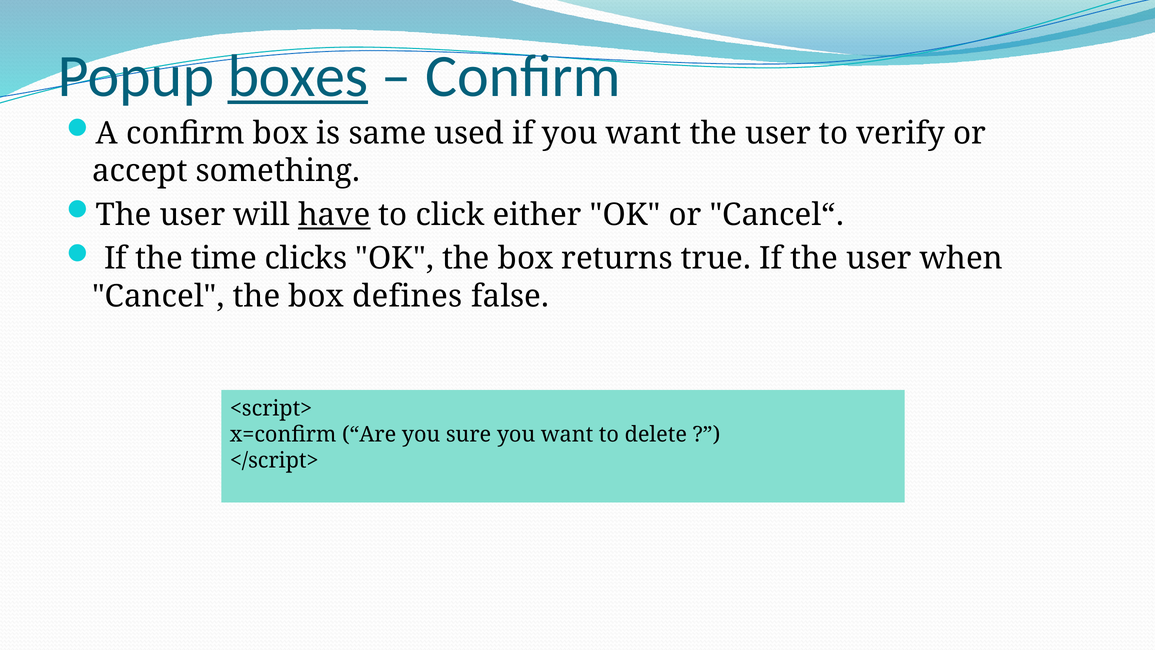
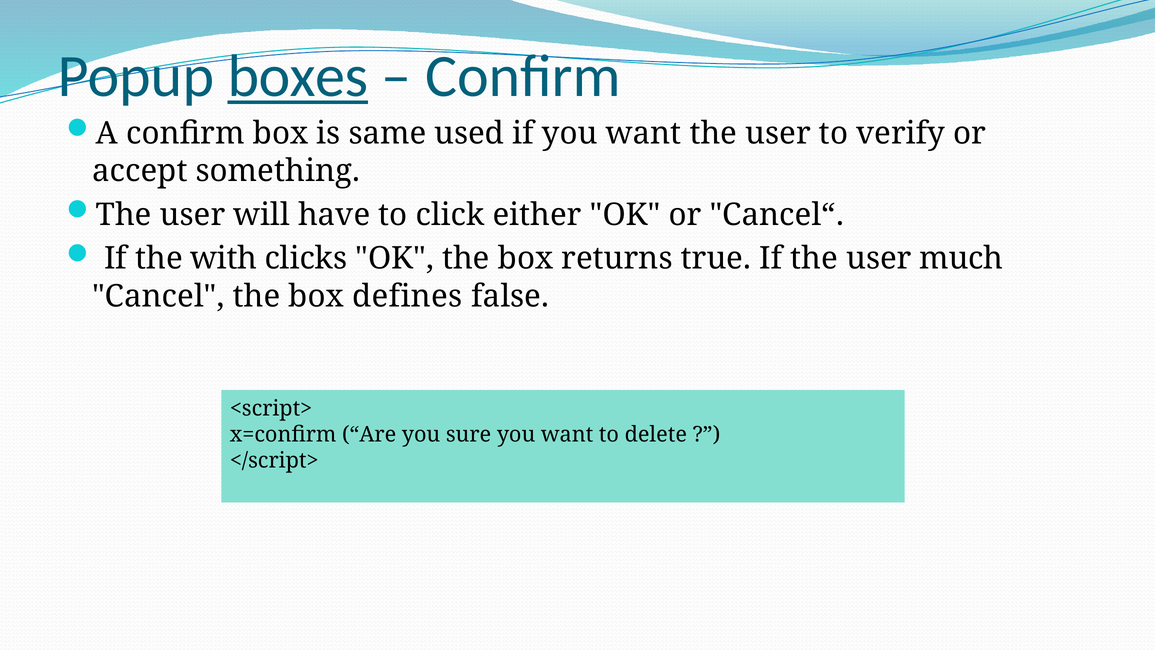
have underline: present -> none
time: time -> with
when: when -> much
